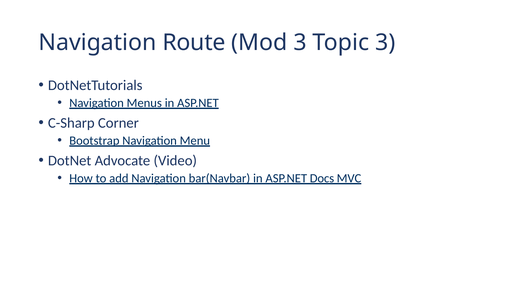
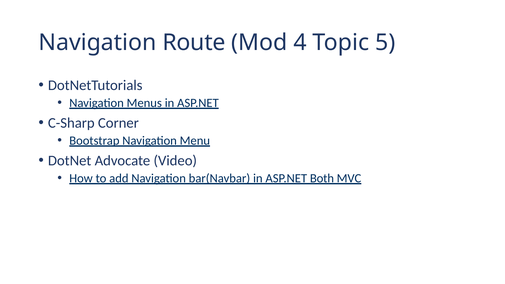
Mod 3: 3 -> 4
Topic 3: 3 -> 5
Docs: Docs -> Both
